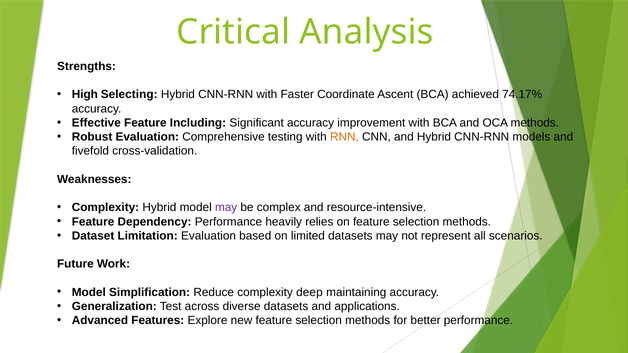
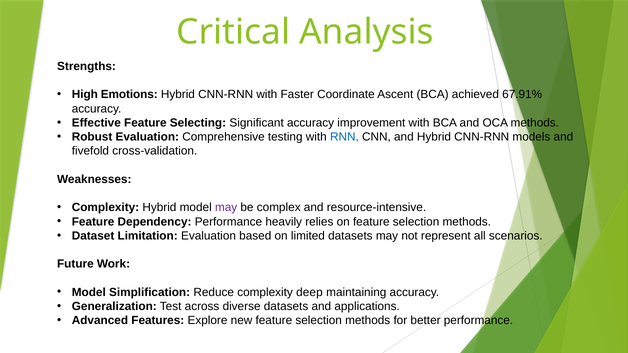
Selecting: Selecting -> Emotions
74.17%: 74.17% -> 67.91%
Including: Including -> Selecting
RNN colour: orange -> blue
